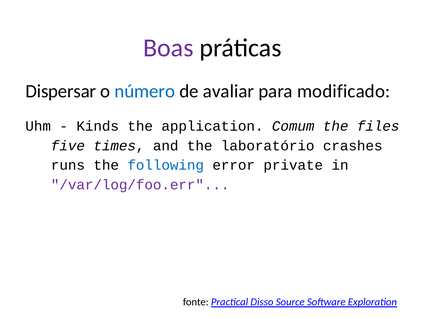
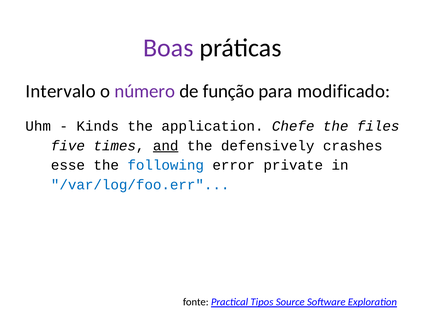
Dispersar: Dispersar -> Intervalo
número colour: blue -> purple
avaliar: avaliar -> função
Comum: Comum -> Chefe
and underline: none -> present
laboratório: laboratório -> defensively
runs: runs -> esse
/var/log/foo.err colour: purple -> blue
Disso: Disso -> Tipos
